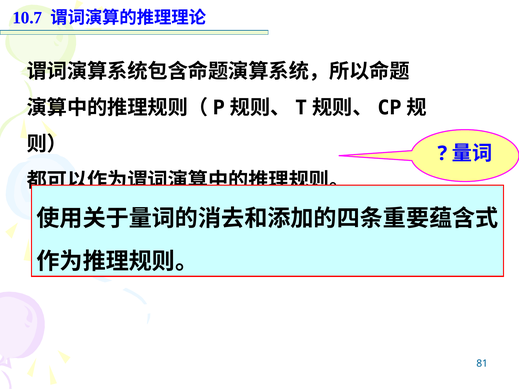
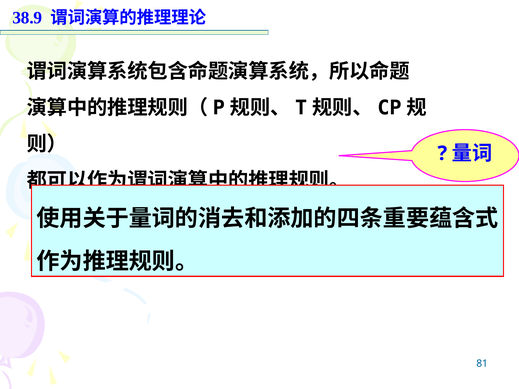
10.7: 10.7 -> 38.9
